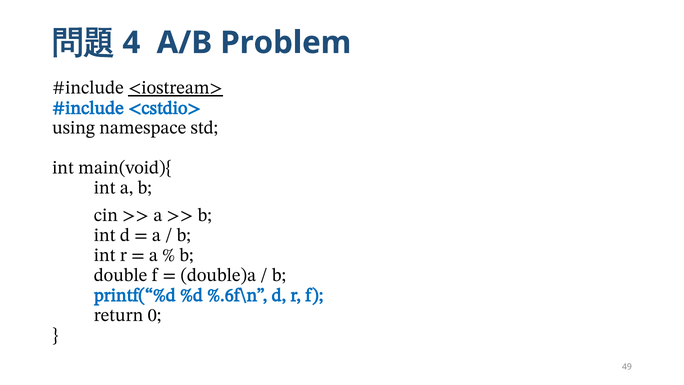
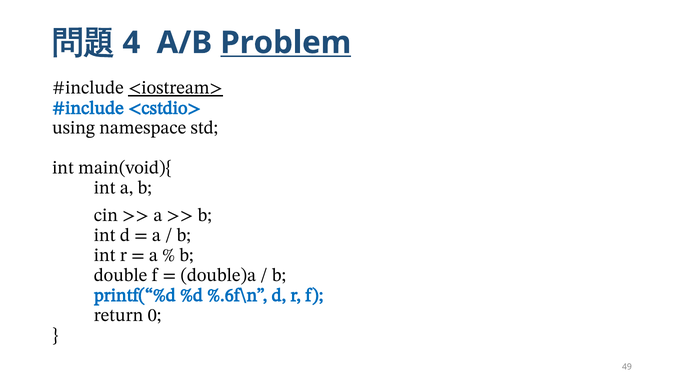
Problem underline: none -> present
